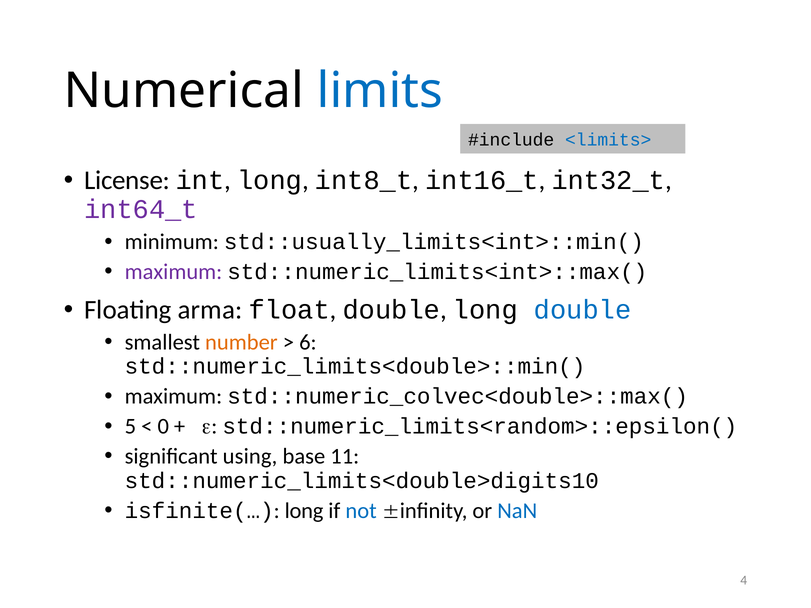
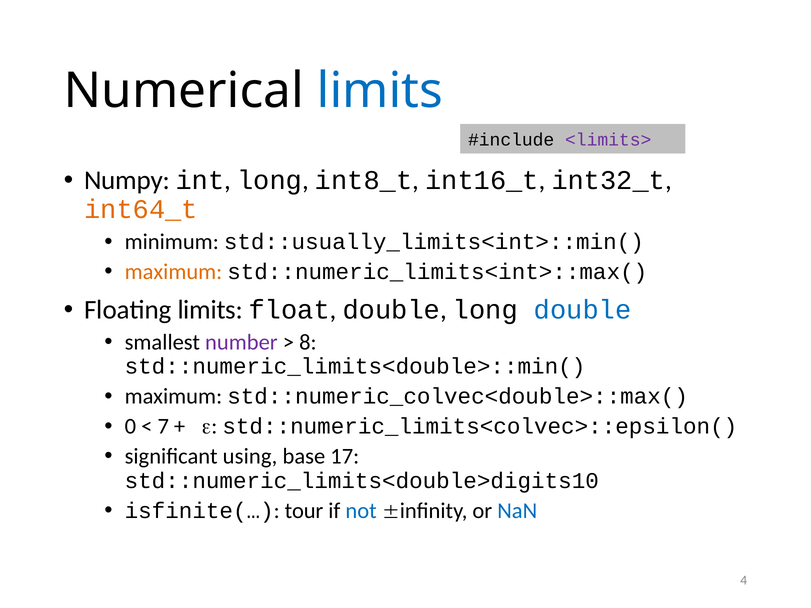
<limits> colour: blue -> purple
License: License -> Numpy
int64_t colour: purple -> orange
maximum at (173, 272) colour: purple -> orange
Floating arma: arma -> limits
number colour: orange -> purple
6: 6 -> 8
5: 5 -> 0
0: 0 -> 7
std::numeric_limits<random>::epsilon(: std::numeric_limits<random>::epsilon( -> std::numeric_limits<colvec>::epsilon(
11: 11 -> 17
isfinite(… long: long -> tour
